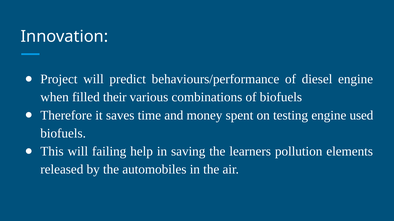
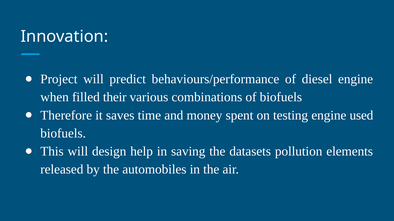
failing: failing -> design
learners: learners -> datasets
